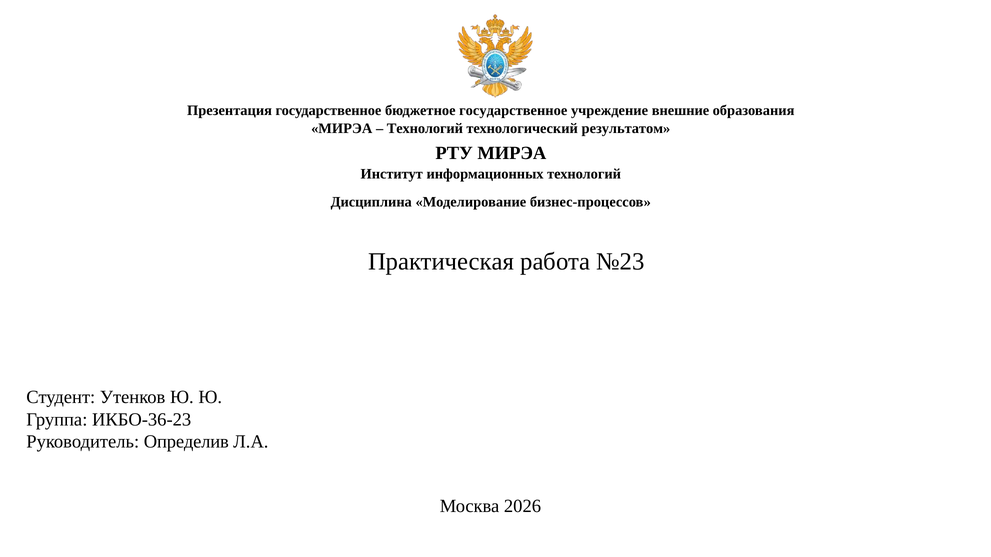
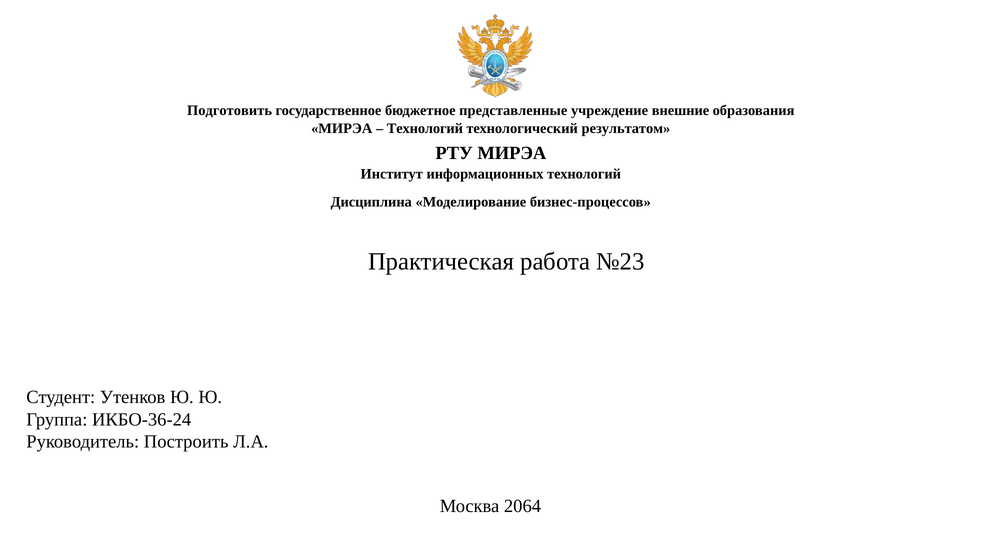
Презентация: Презентация -> Подготовить
бюджетное государственное: государственное -> представленные
ИКБО-36-23: ИКБО-36-23 -> ИКБО-36-24
Определив: Определив -> Построить
2026: 2026 -> 2064
